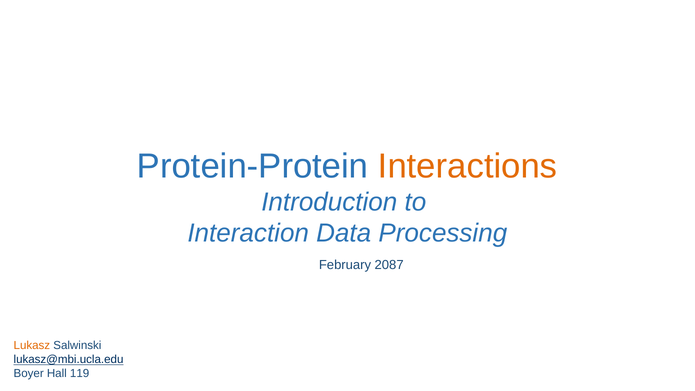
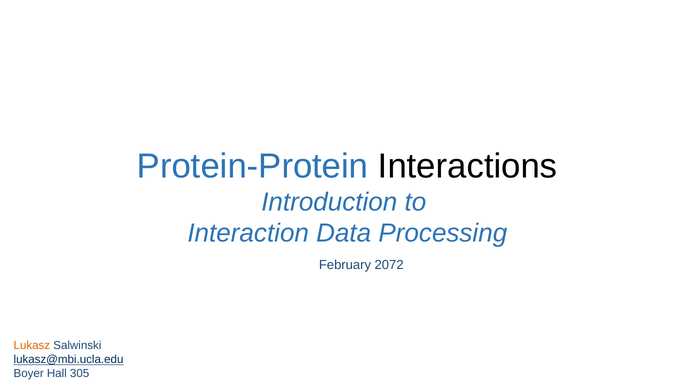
Interactions colour: orange -> black
2087: 2087 -> 2072
119: 119 -> 305
